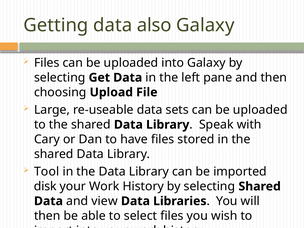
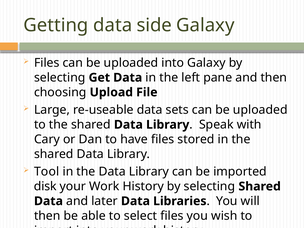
also: also -> side
view: view -> later
